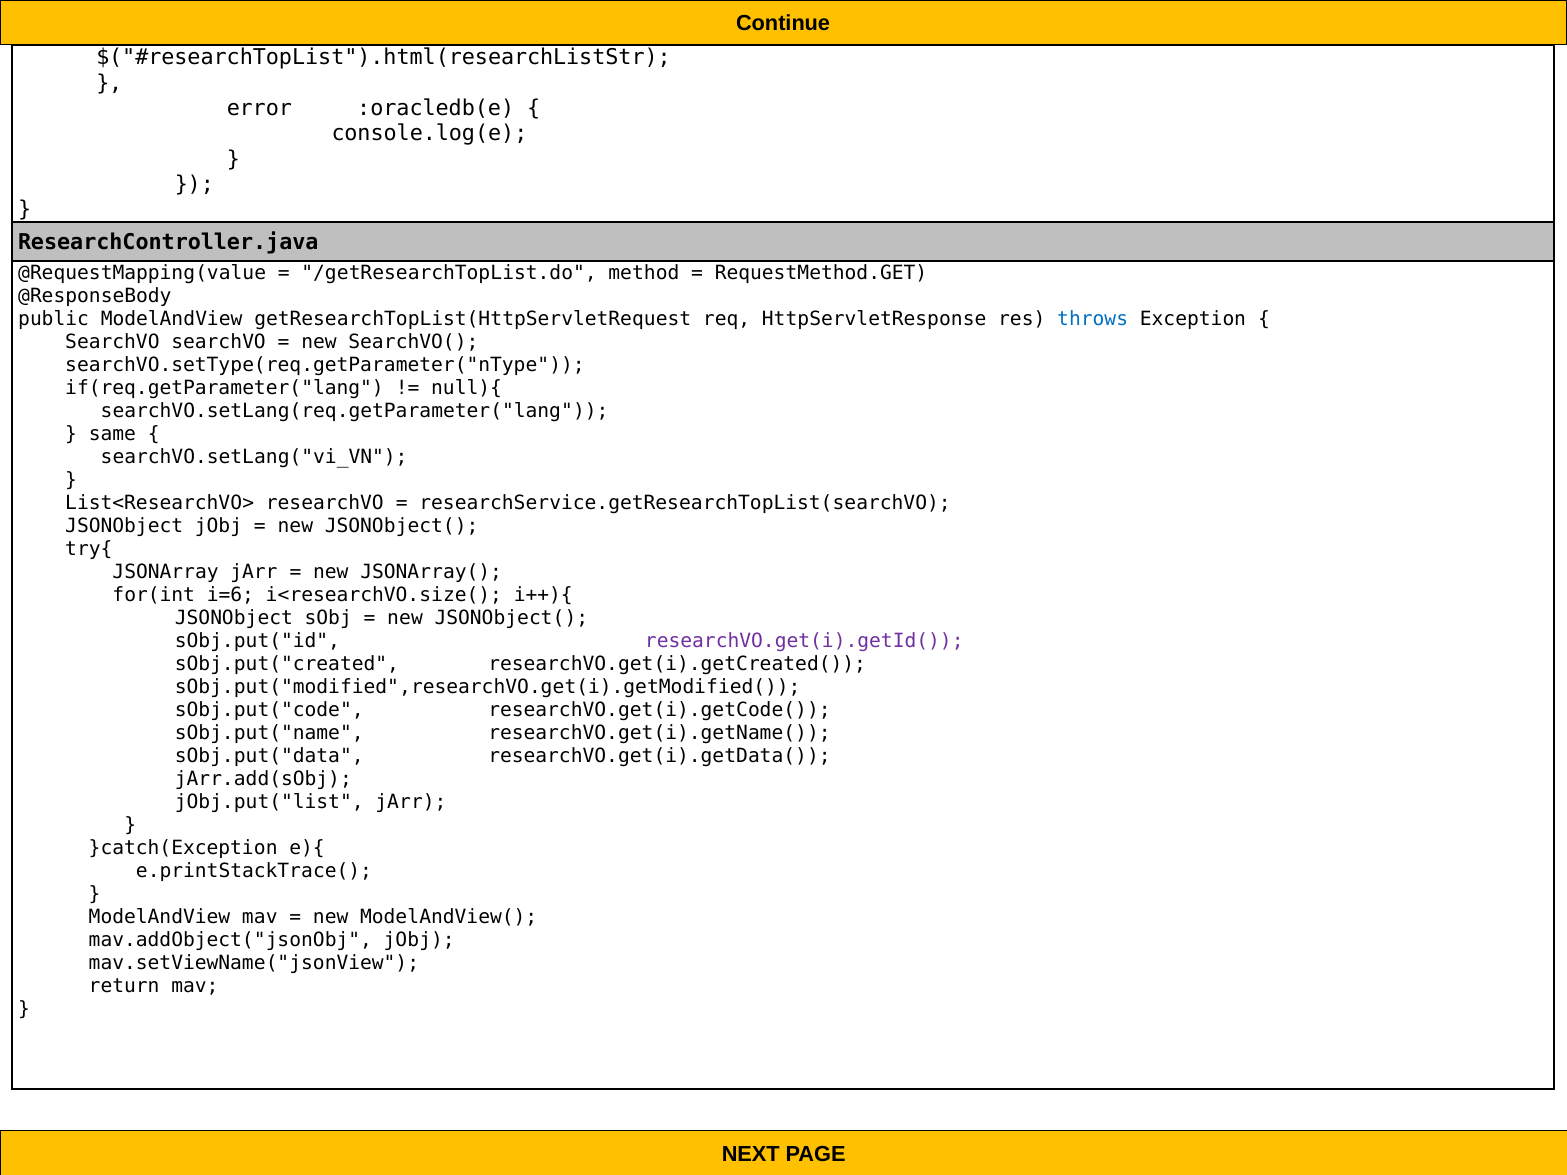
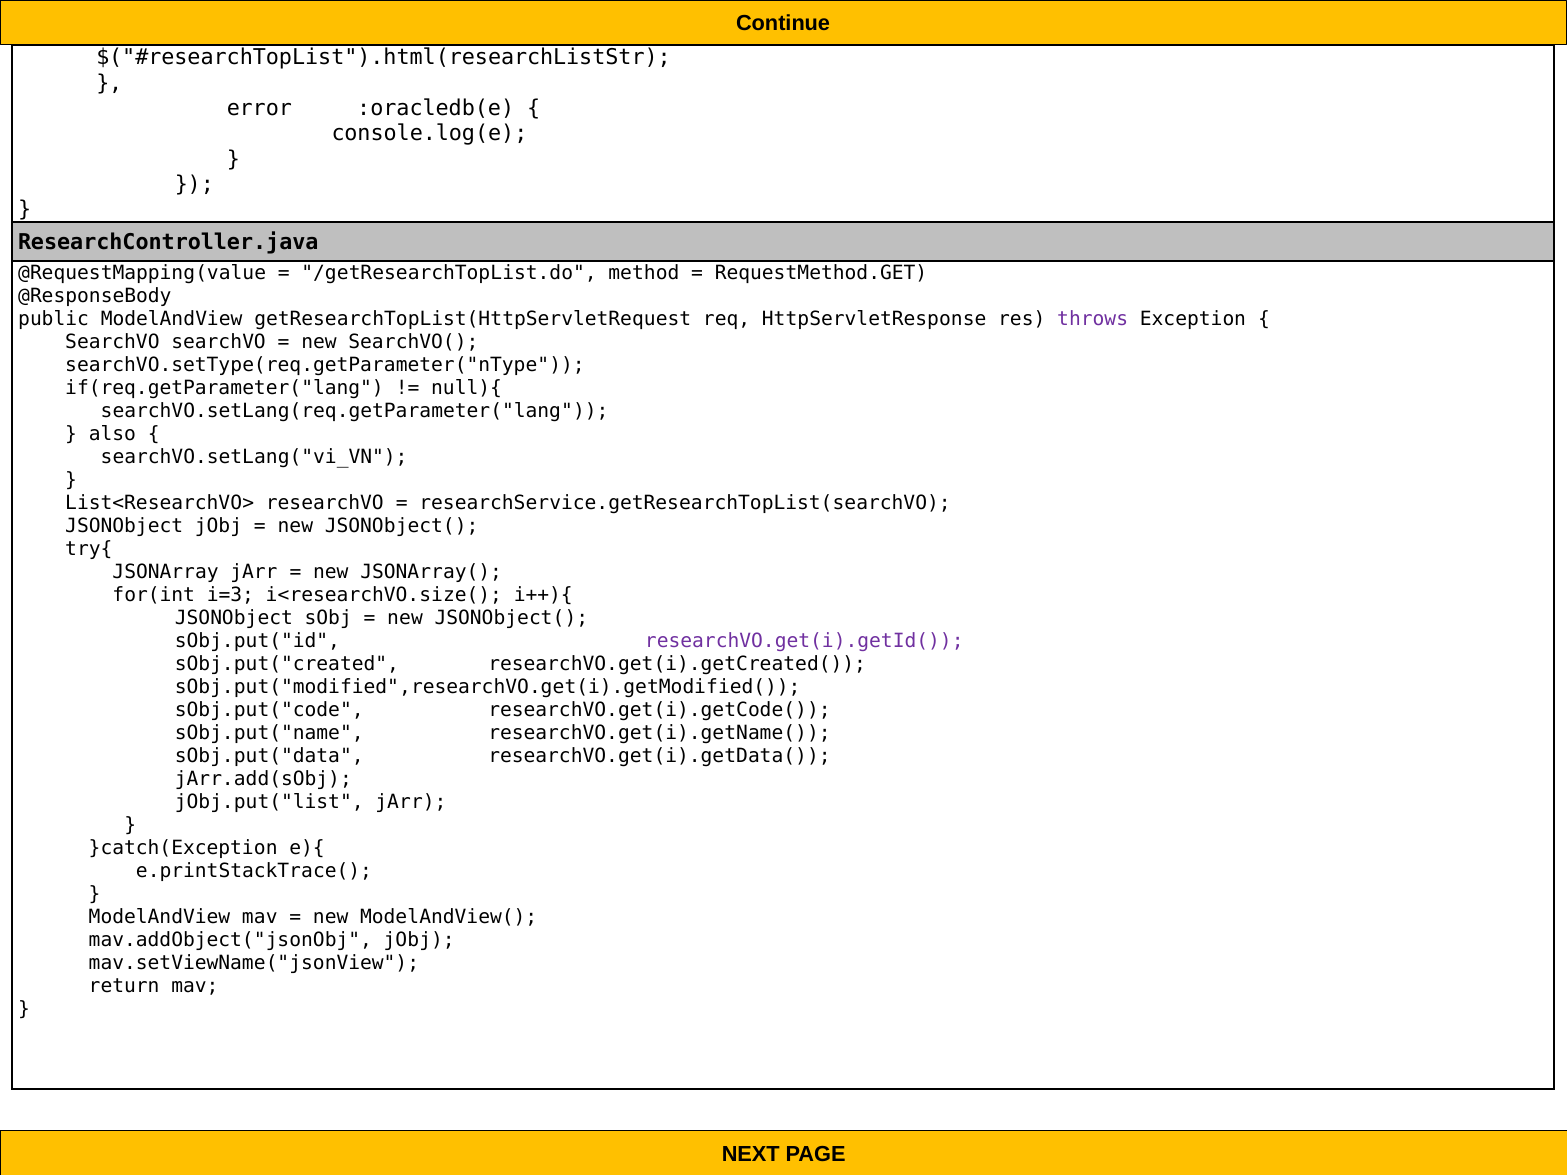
throws colour: blue -> purple
same: same -> also
i=6: i=6 -> i=3
